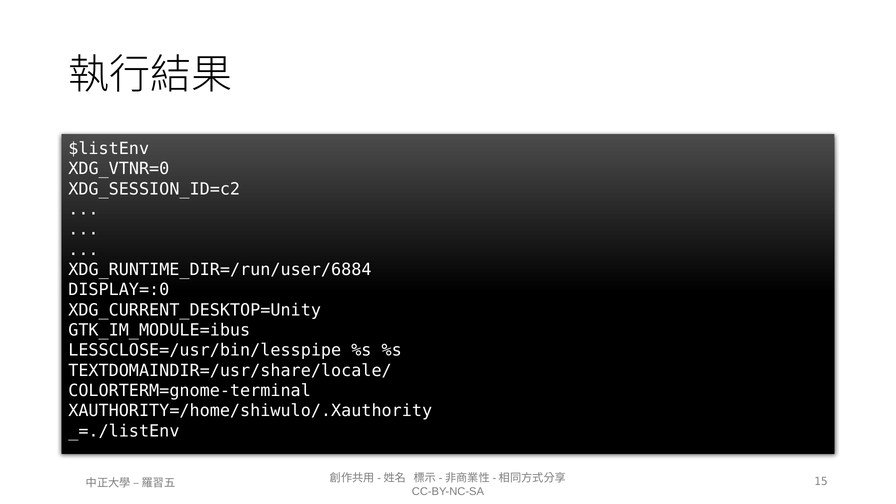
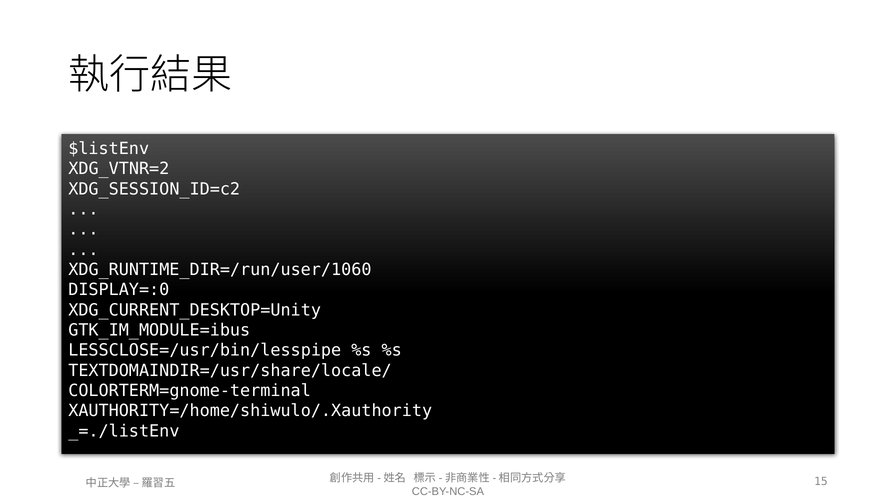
XDG_VTNR=0: XDG_VTNR=0 -> XDG_VTNR=2
XDG_RUNTIME_DIR=/run/user/6884: XDG_RUNTIME_DIR=/run/user/6884 -> XDG_RUNTIME_DIR=/run/user/1060
